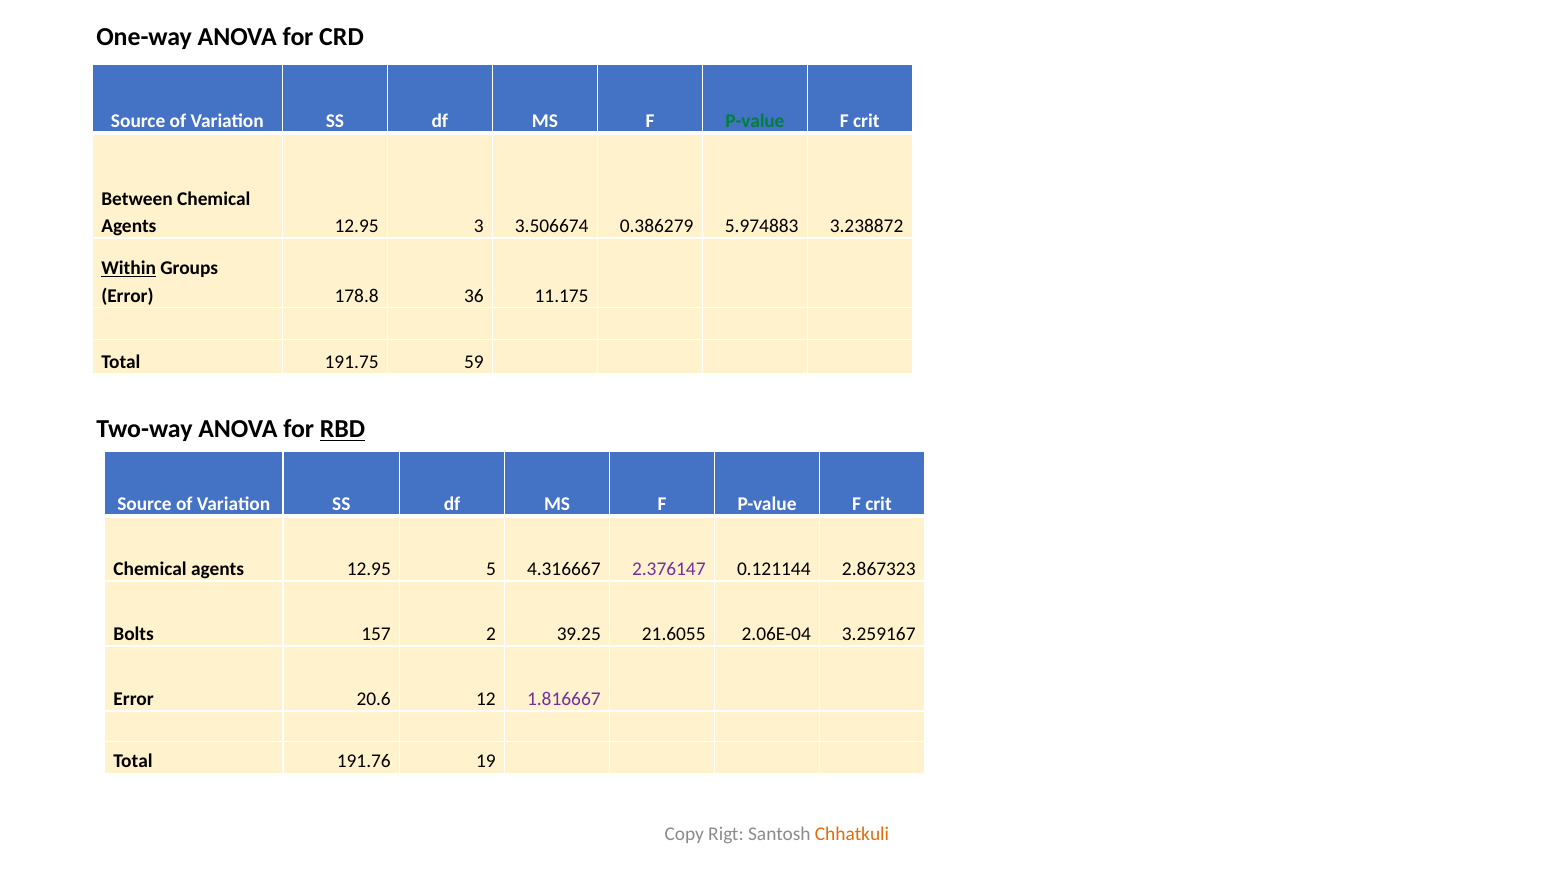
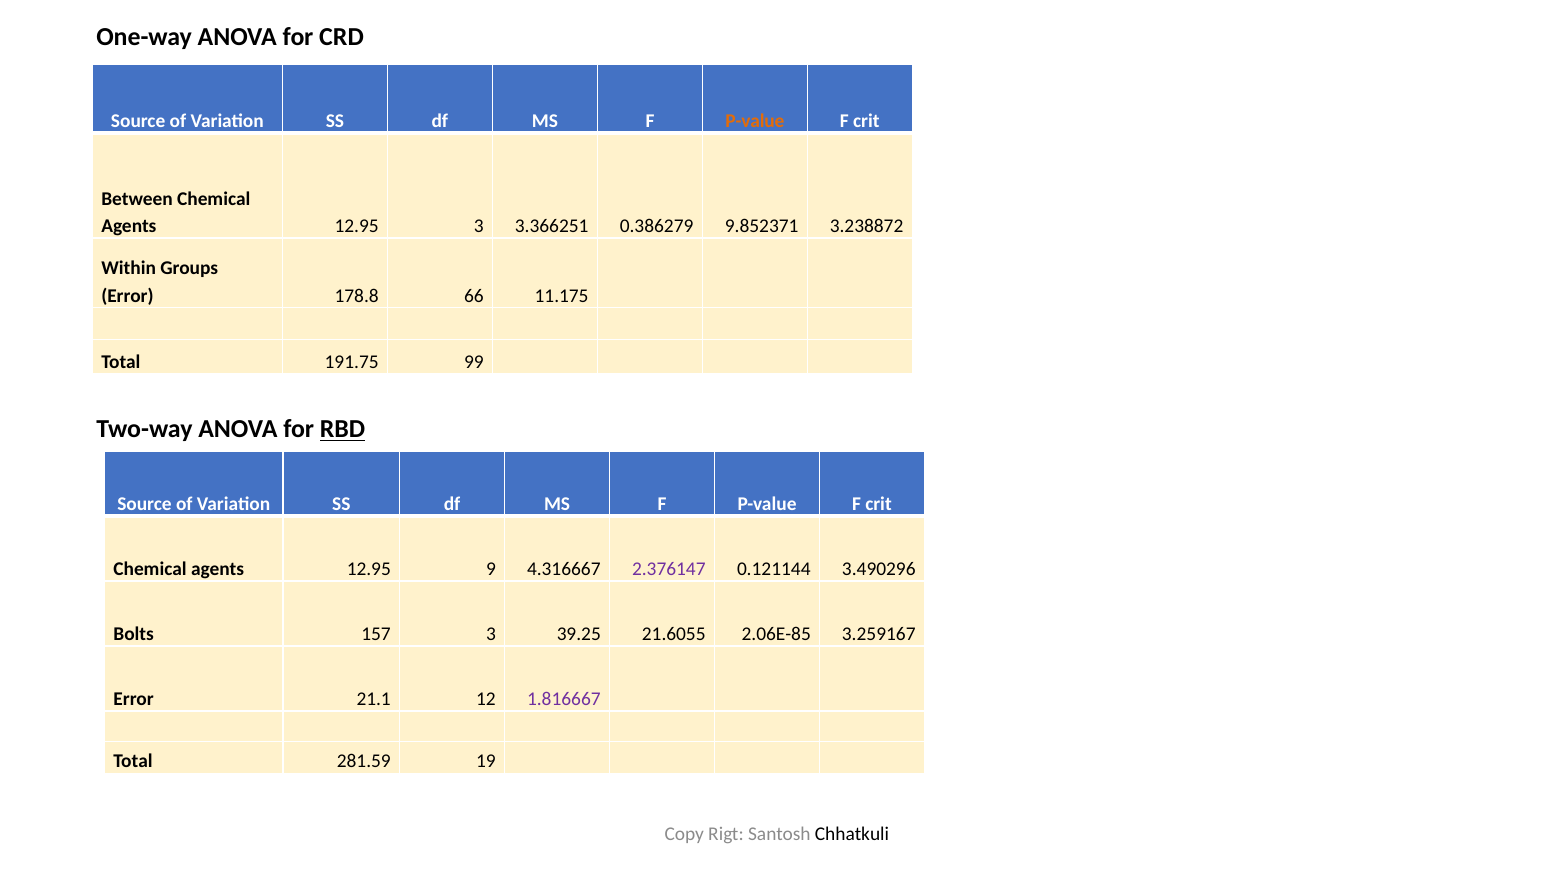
P-value at (755, 122) colour: green -> orange
3.506674: 3.506674 -> 3.366251
5.974883: 5.974883 -> 9.852371
Within underline: present -> none
36: 36 -> 66
59: 59 -> 99
5: 5 -> 9
2.867323: 2.867323 -> 3.490296
157 2: 2 -> 3
2.06E-04: 2.06E-04 -> 2.06E-85
20.6: 20.6 -> 21.1
191.76: 191.76 -> 281.59
Chhatkuli colour: orange -> black
